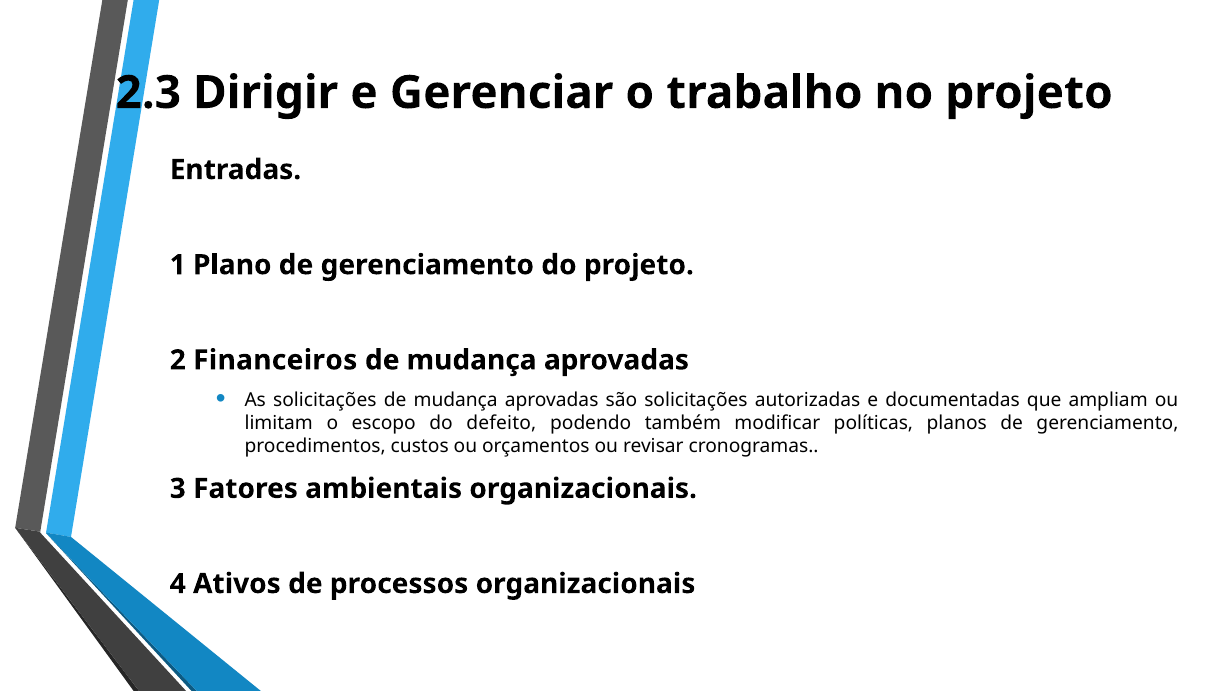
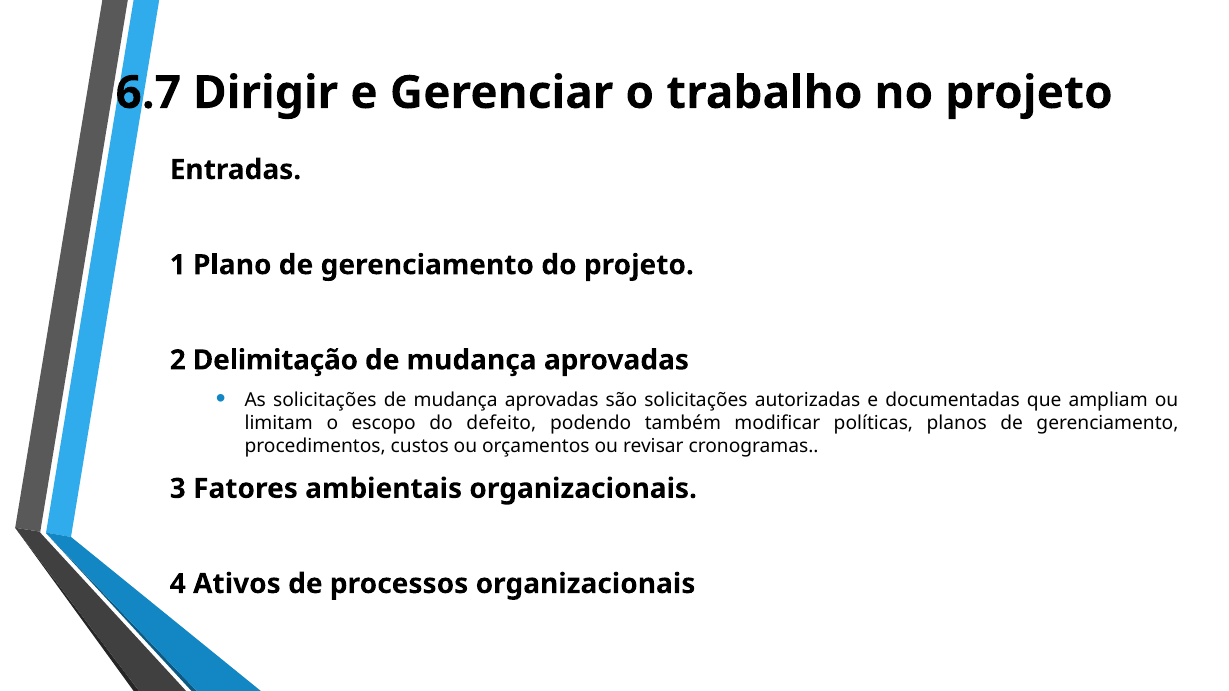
2.3: 2.3 -> 6.7
Financeiros: Financeiros -> Delimitação
